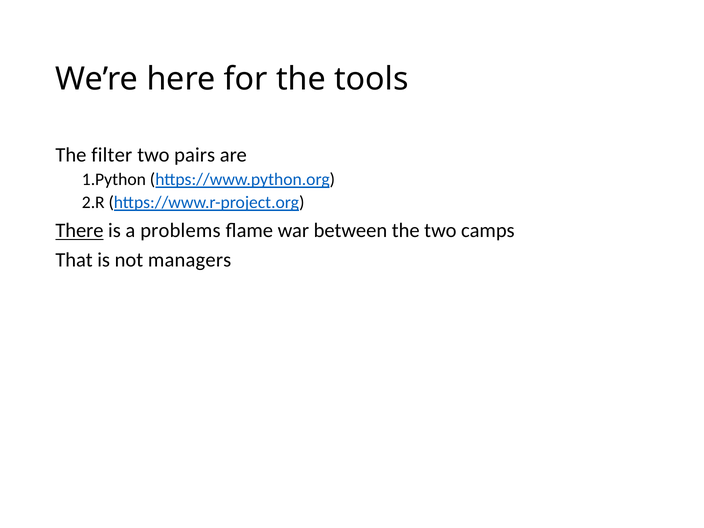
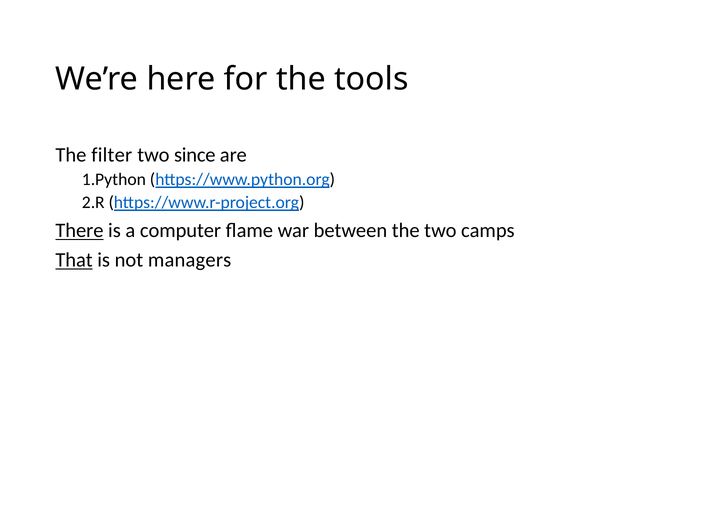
pairs: pairs -> since
problems: problems -> computer
That underline: none -> present
